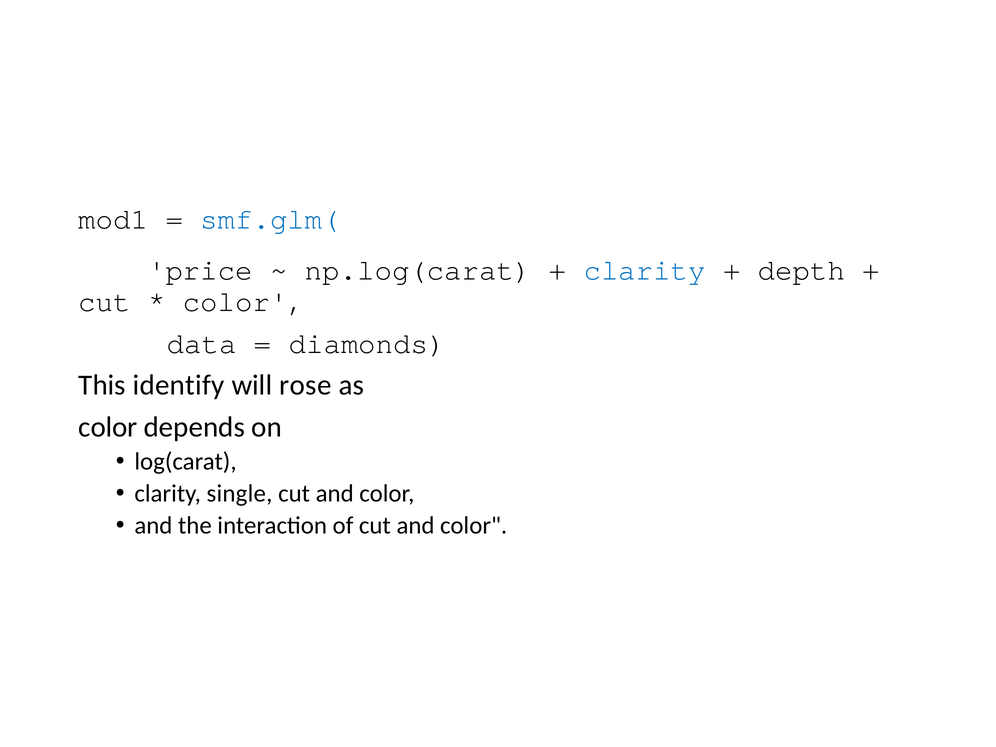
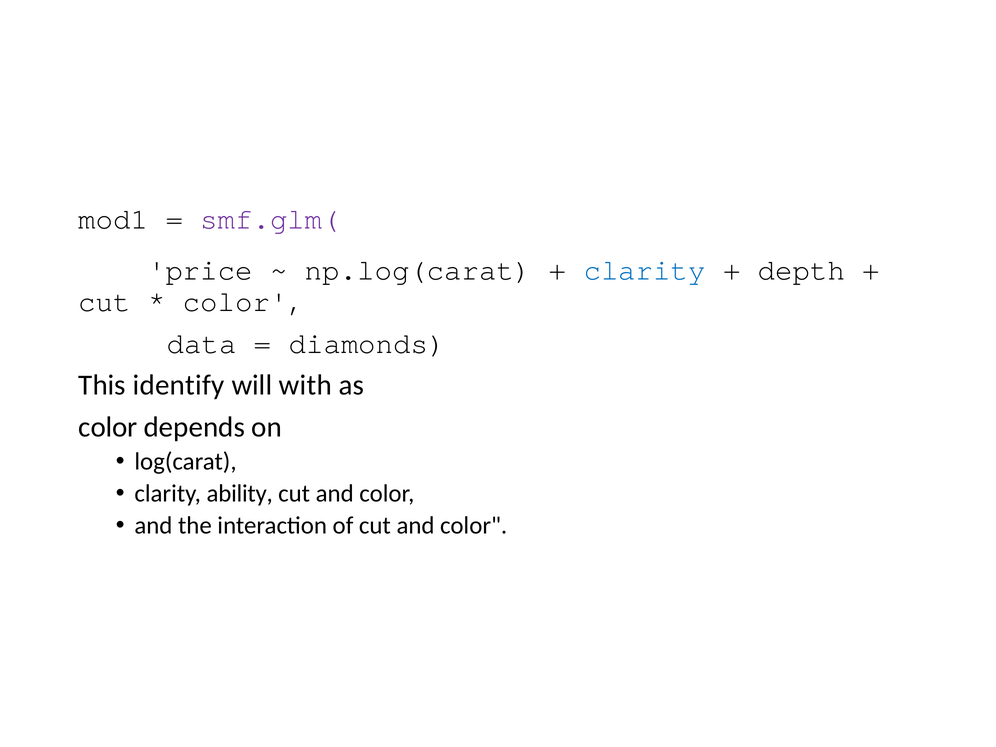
smf.glm( colour: blue -> purple
rose: rose -> with
single: single -> ability
